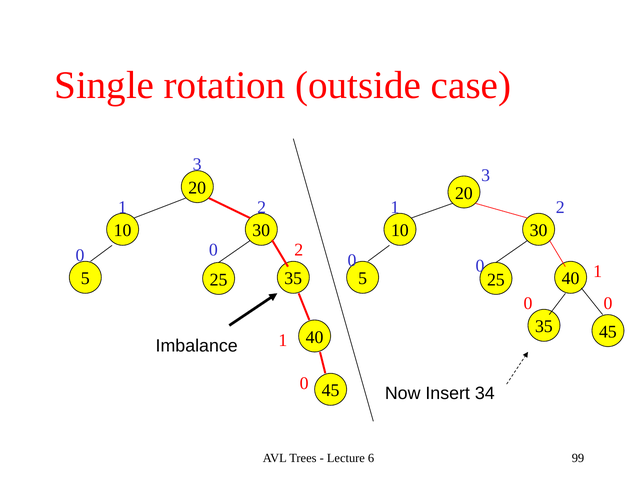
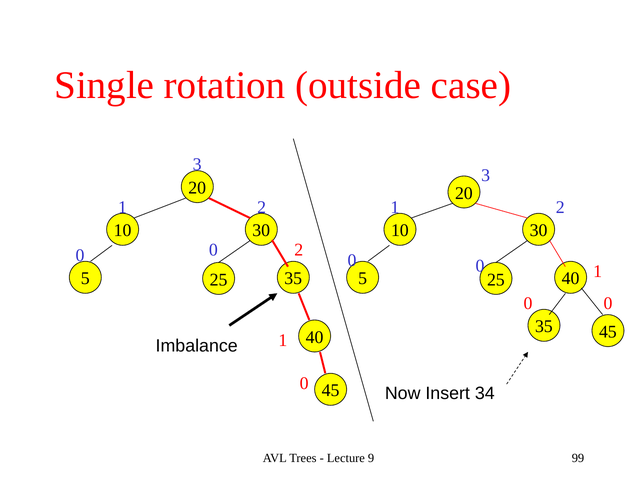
6: 6 -> 9
